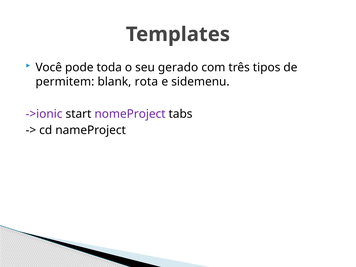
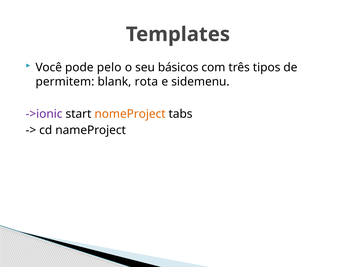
toda: toda -> pelo
gerado: gerado -> básicos
nomeProject colour: purple -> orange
